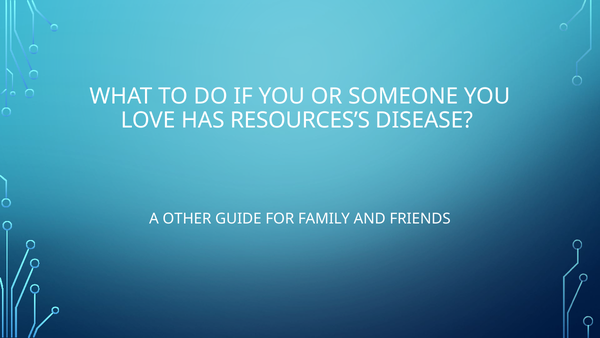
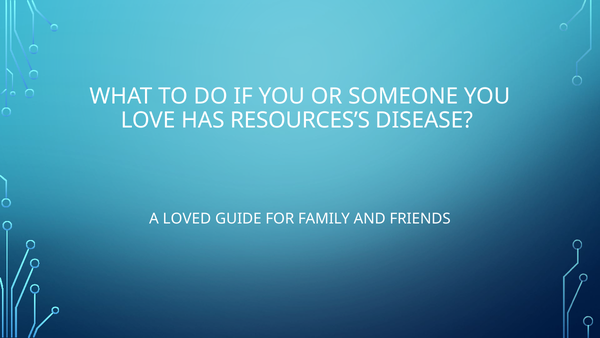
OTHER: OTHER -> LOVED
